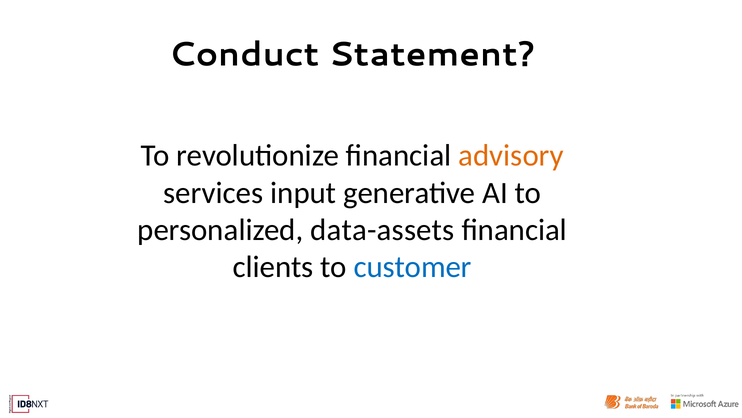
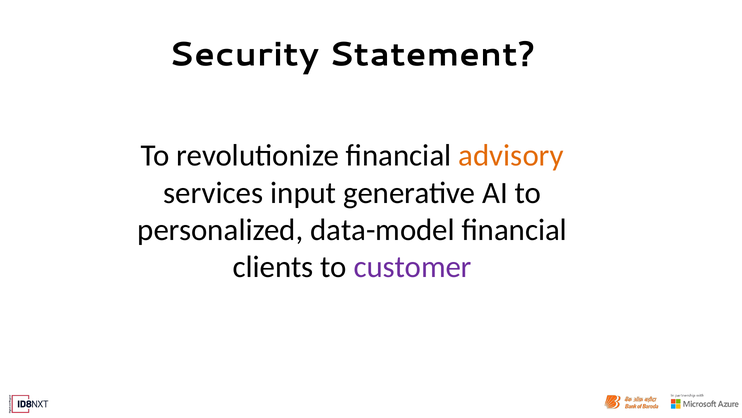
Conduct: Conduct -> Security
data-assets: data-assets -> data-model
customer colour: blue -> purple
